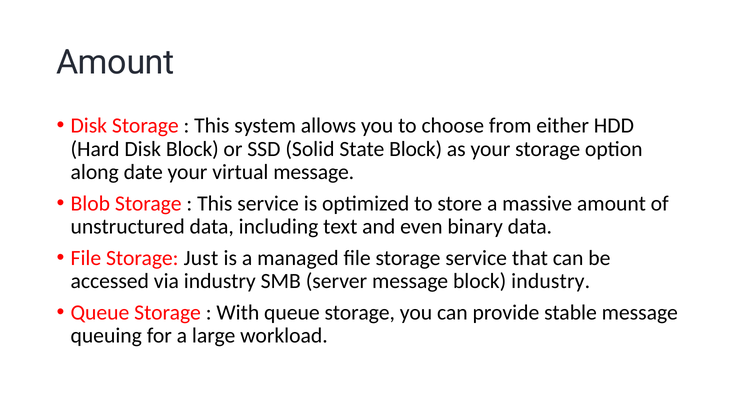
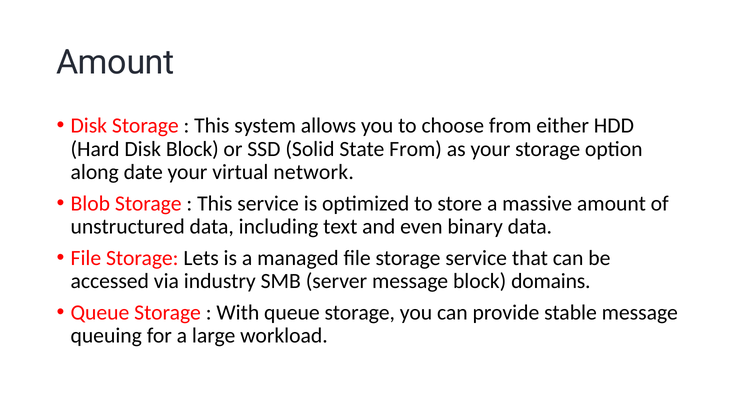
State Block: Block -> From
virtual message: message -> network
Just: Just -> Lets
block industry: industry -> domains
